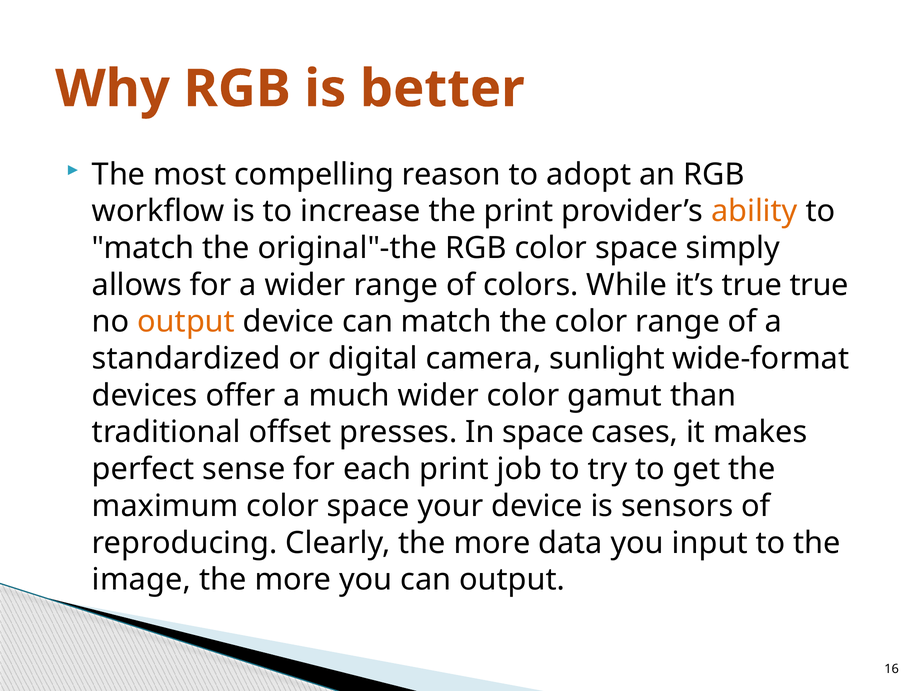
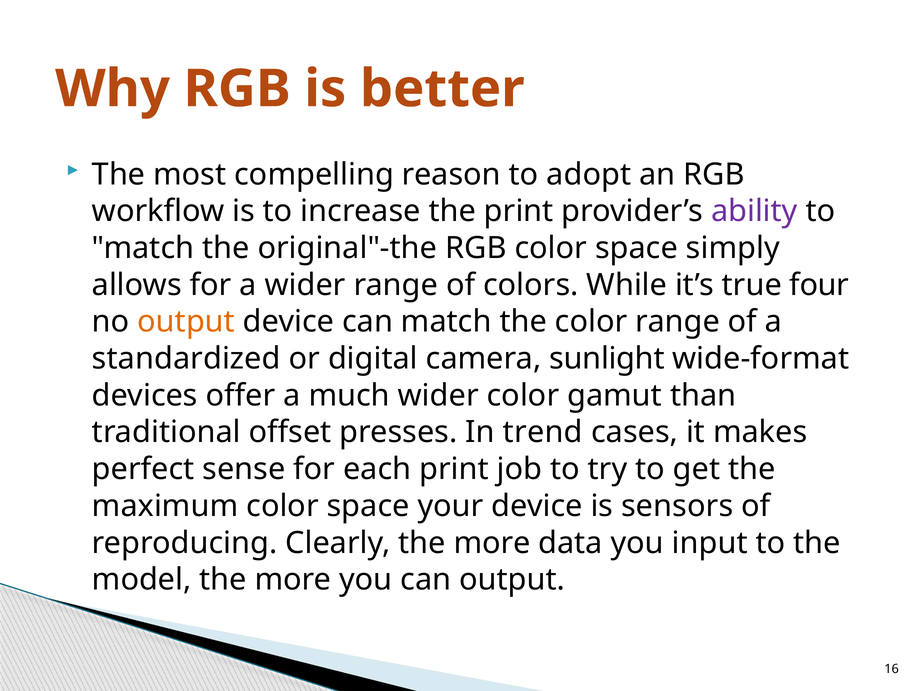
ability colour: orange -> purple
true true: true -> four
In space: space -> trend
image: image -> model
